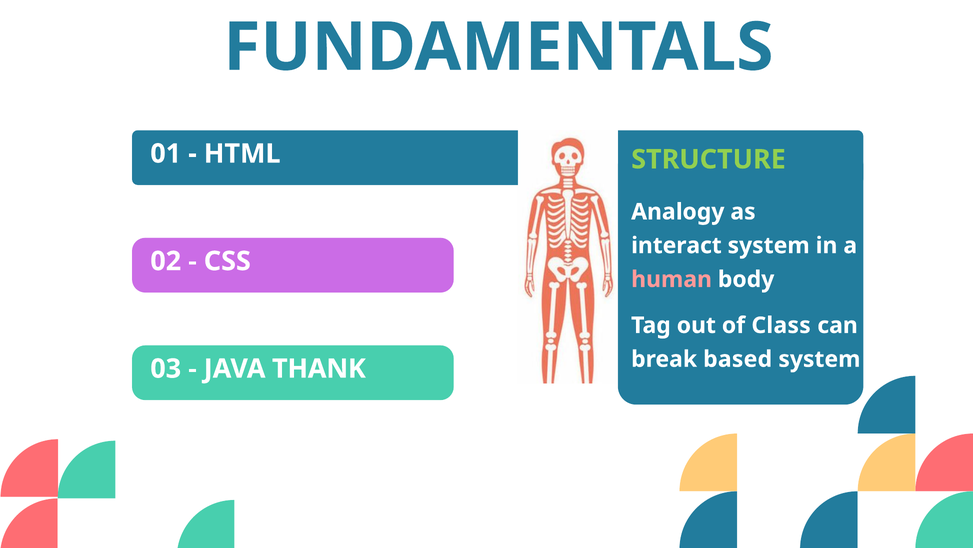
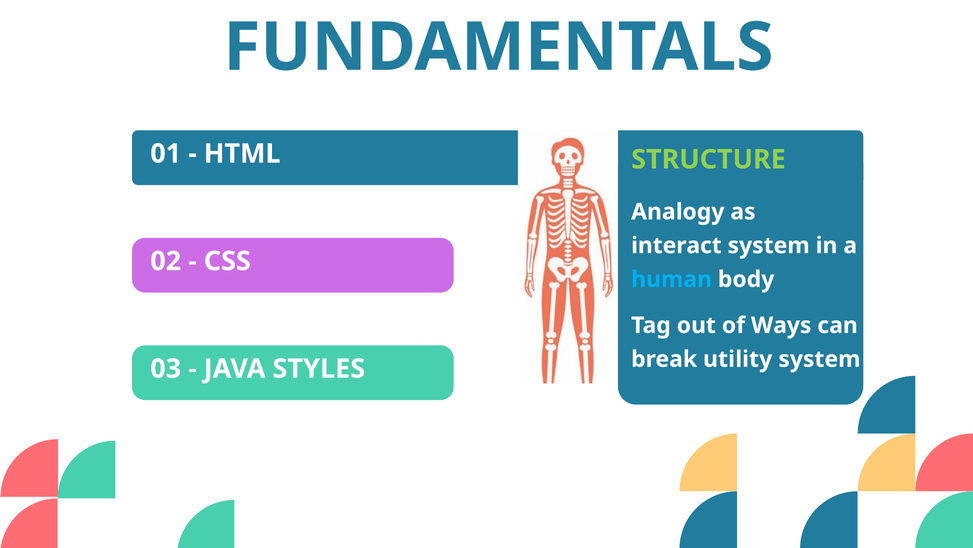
human colour: pink -> light blue
Class: Class -> Ways
based: based -> utility
THANK: THANK -> STYLES
